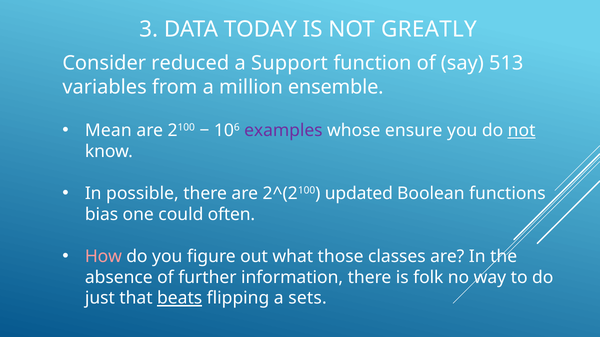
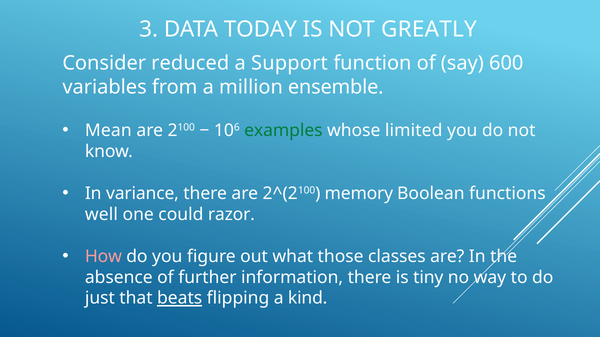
513: 513 -> 600
examples colour: purple -> green
ensure: ensure -> limited
not at (522, 131) underline: present -> none
possible: possible -> variance
updated: updated -> memory
bias: bias -> well
often: often -> razor
folk: folk -> tiny
sets: sets -> kind
